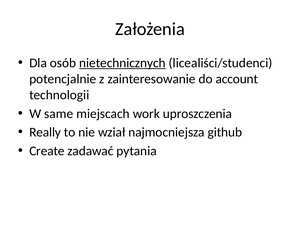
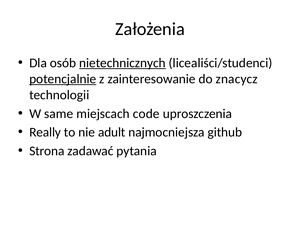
potencjalnie underline: none -> present
account: account -> znacycz
work: work -> code
wział: wział -> adult
Create: Create -> Strona
